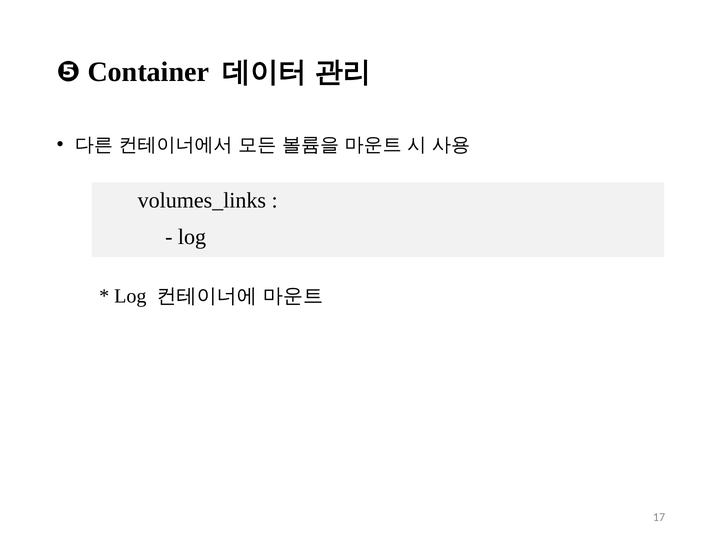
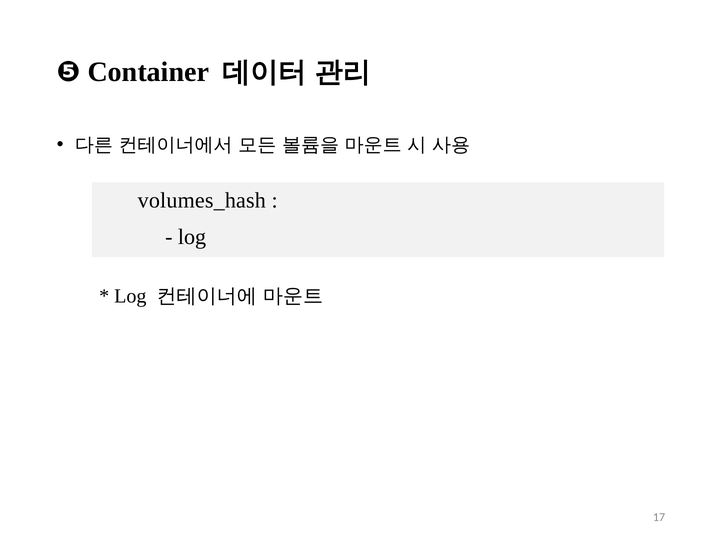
volumes_links: volumes_links -> volumes_hash
